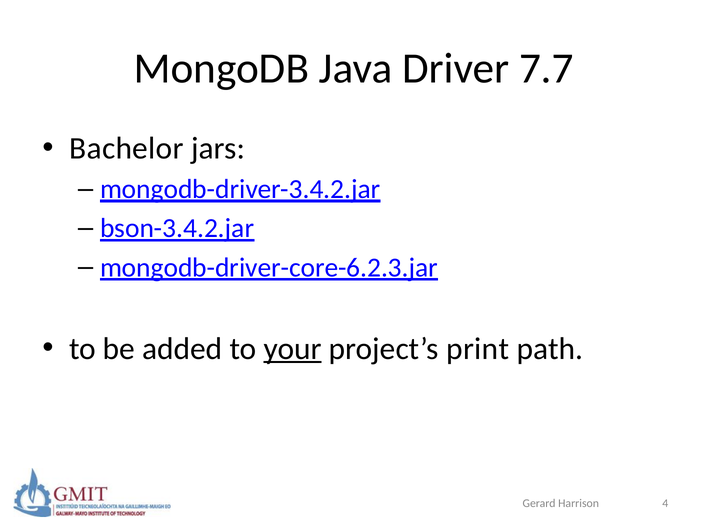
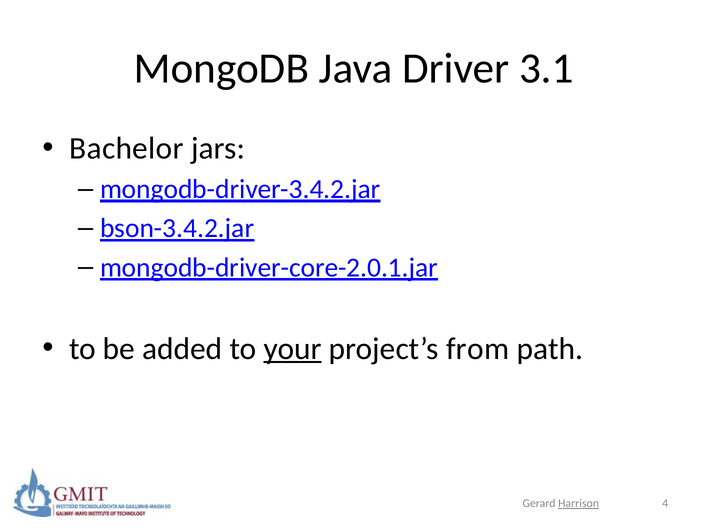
7.7: 7.7 -> 3.1
mongodb-driver-core-6.2.3.jar: mongodb-driver-core-6.2.3.jar -> mongodb-driver-core-2.0.1.jar
print: print -> from
Harrison underline: none -> present
